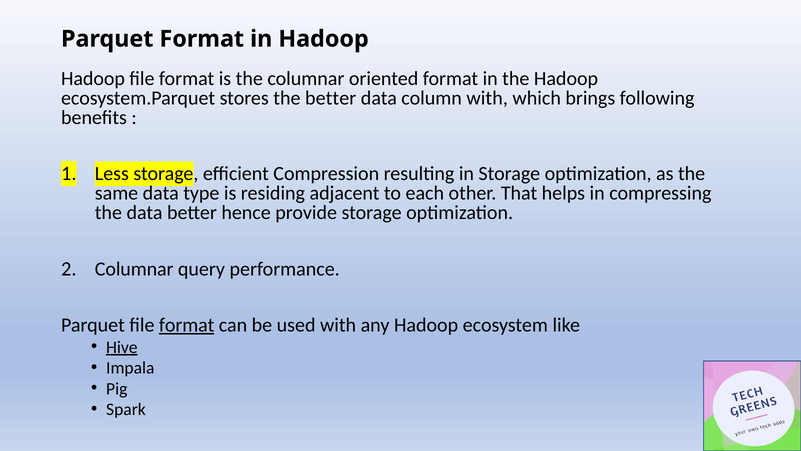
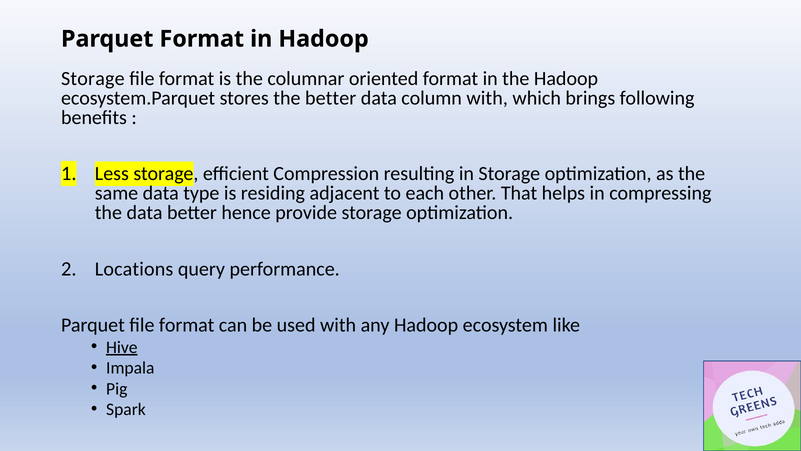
Hadoop at (93, 79): Hadoop -> Storage
Columnar at (134, 269): Columnar -> Locations
format at (187, 325) underline: present -> none
